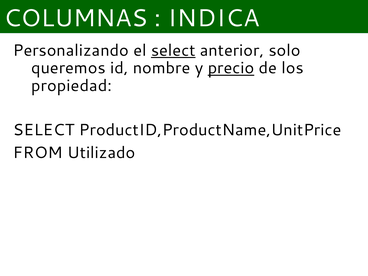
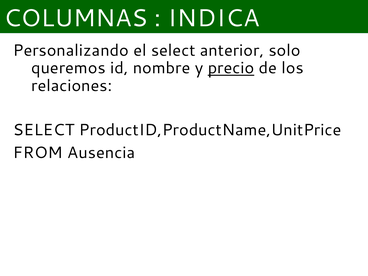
select at (173, 50) underline: present -> none
propiedad: propiedad -> relaciones
Utilizado: Utilizado -> Ausencia
